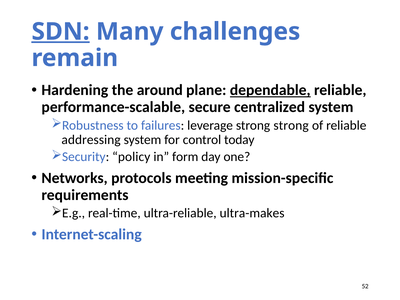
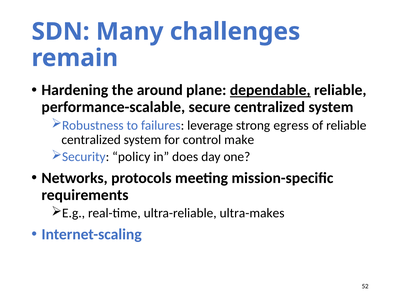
SDN underline: present -> none
strong strong: strong -> egress
addressing at (91, 140): addressing -> centralized
today: today -> make
form: form -> does
